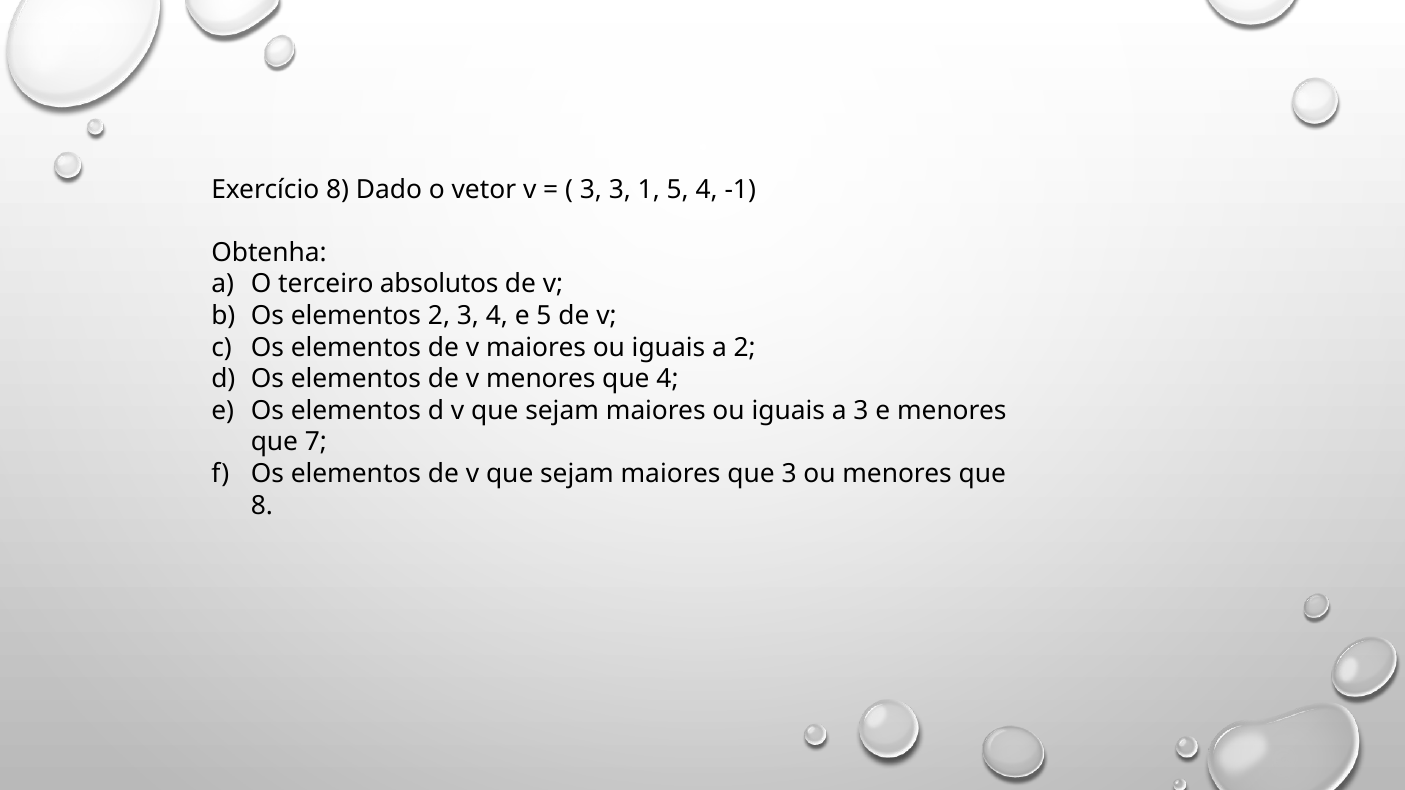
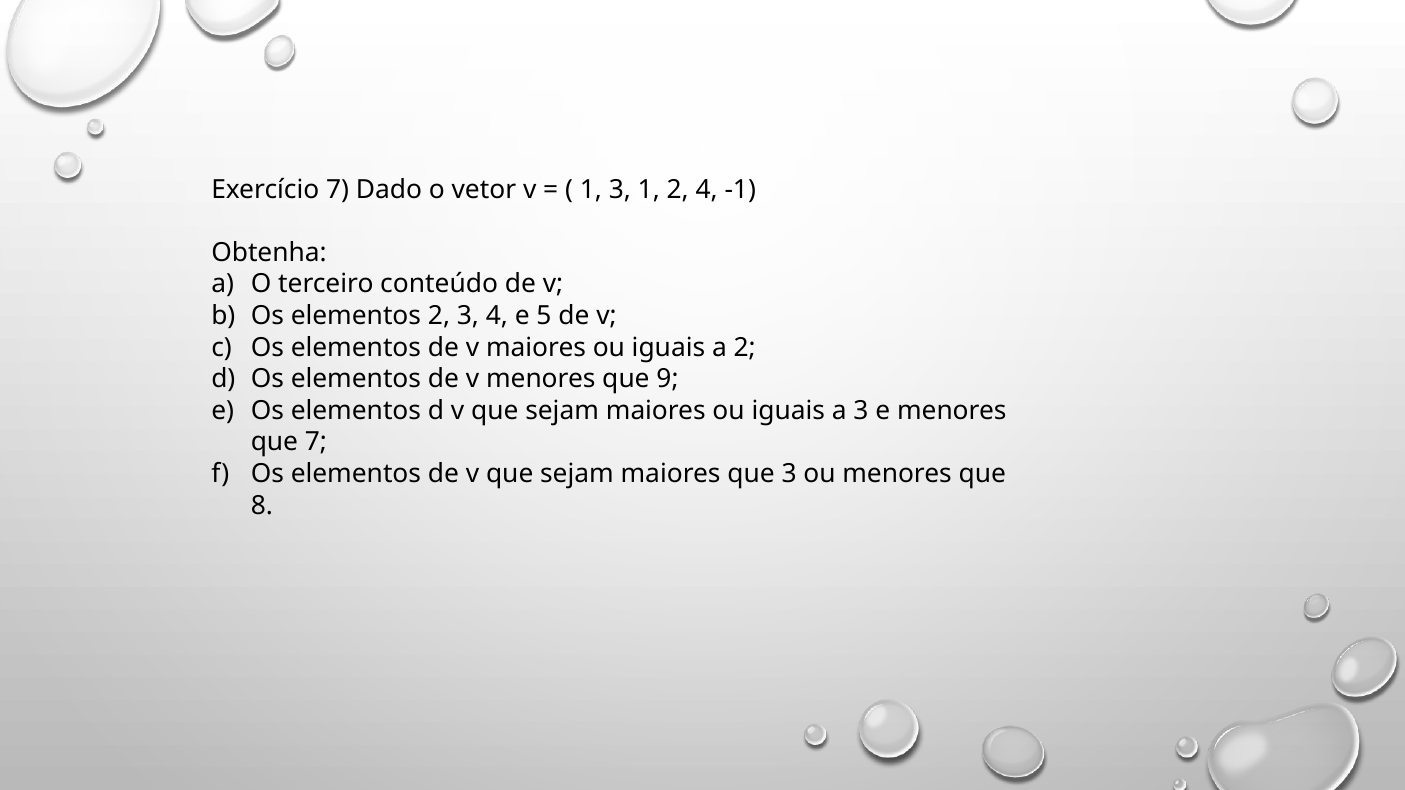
Exercício 8: 8 -> 7
3 at (591, 189): 3 -> 1
1 5: 5 -> 2
absolutos: absolutos -> conteúdo
que 4: 4 -> 9
